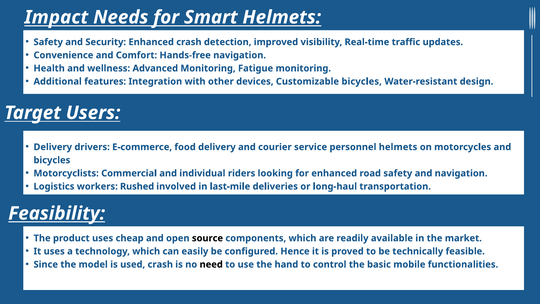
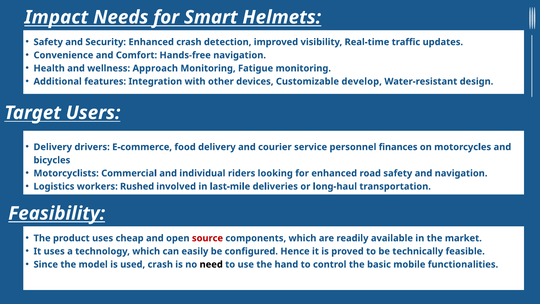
Advanced: Advanced -> Approach
Customizable bicycles: bicycles -> develop
personnel helmets: helmets -> finances
source colour: black -> red
